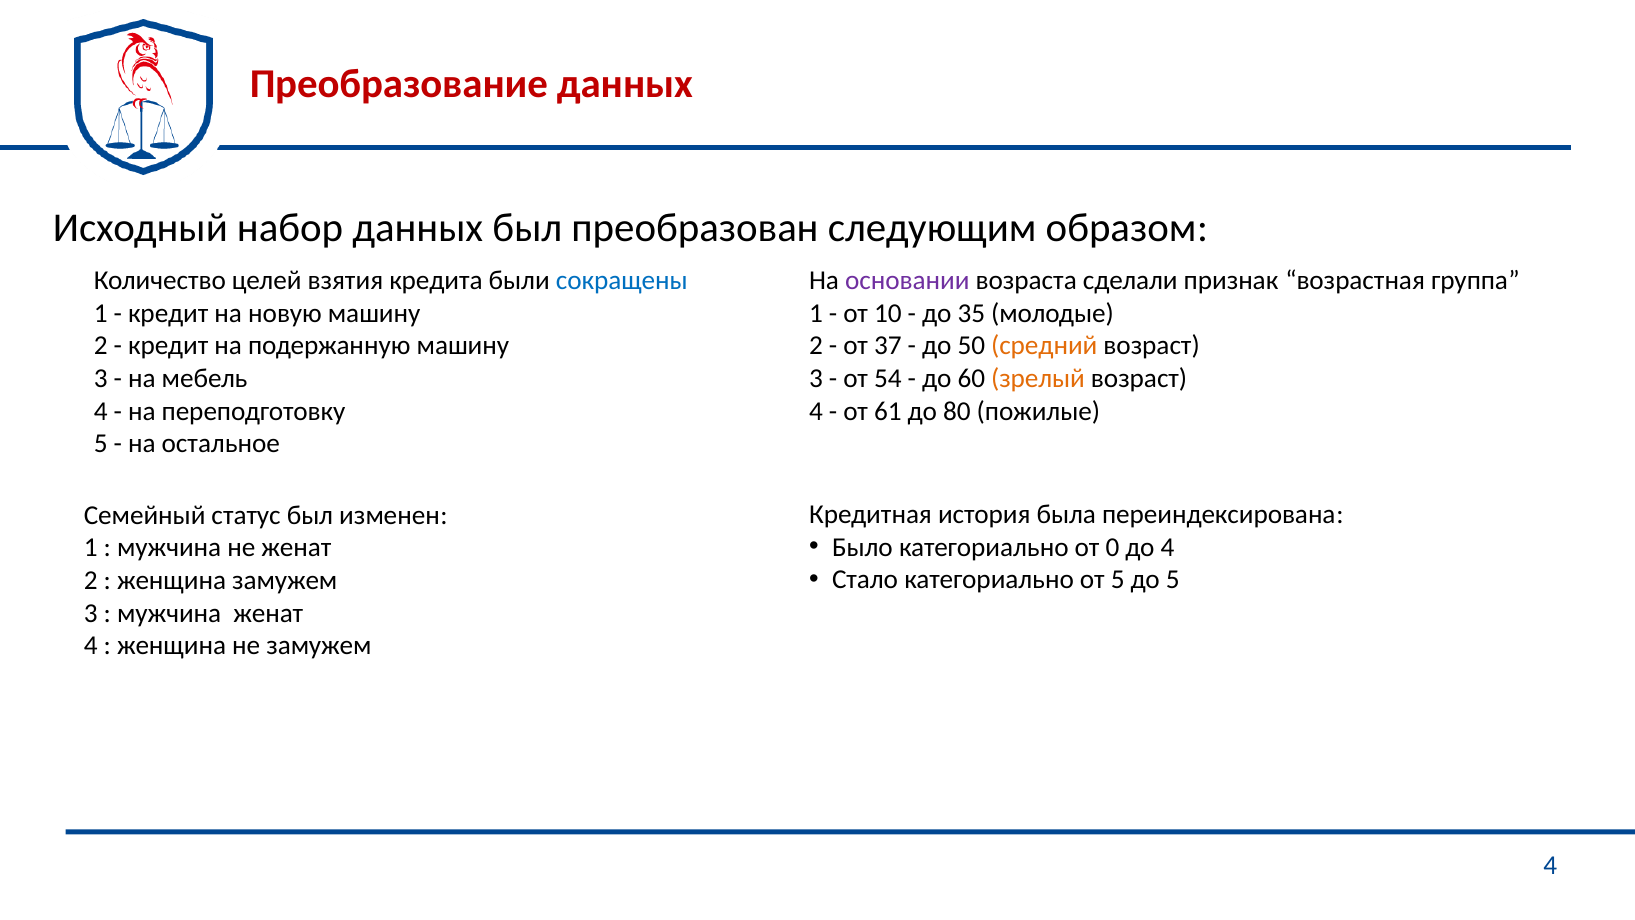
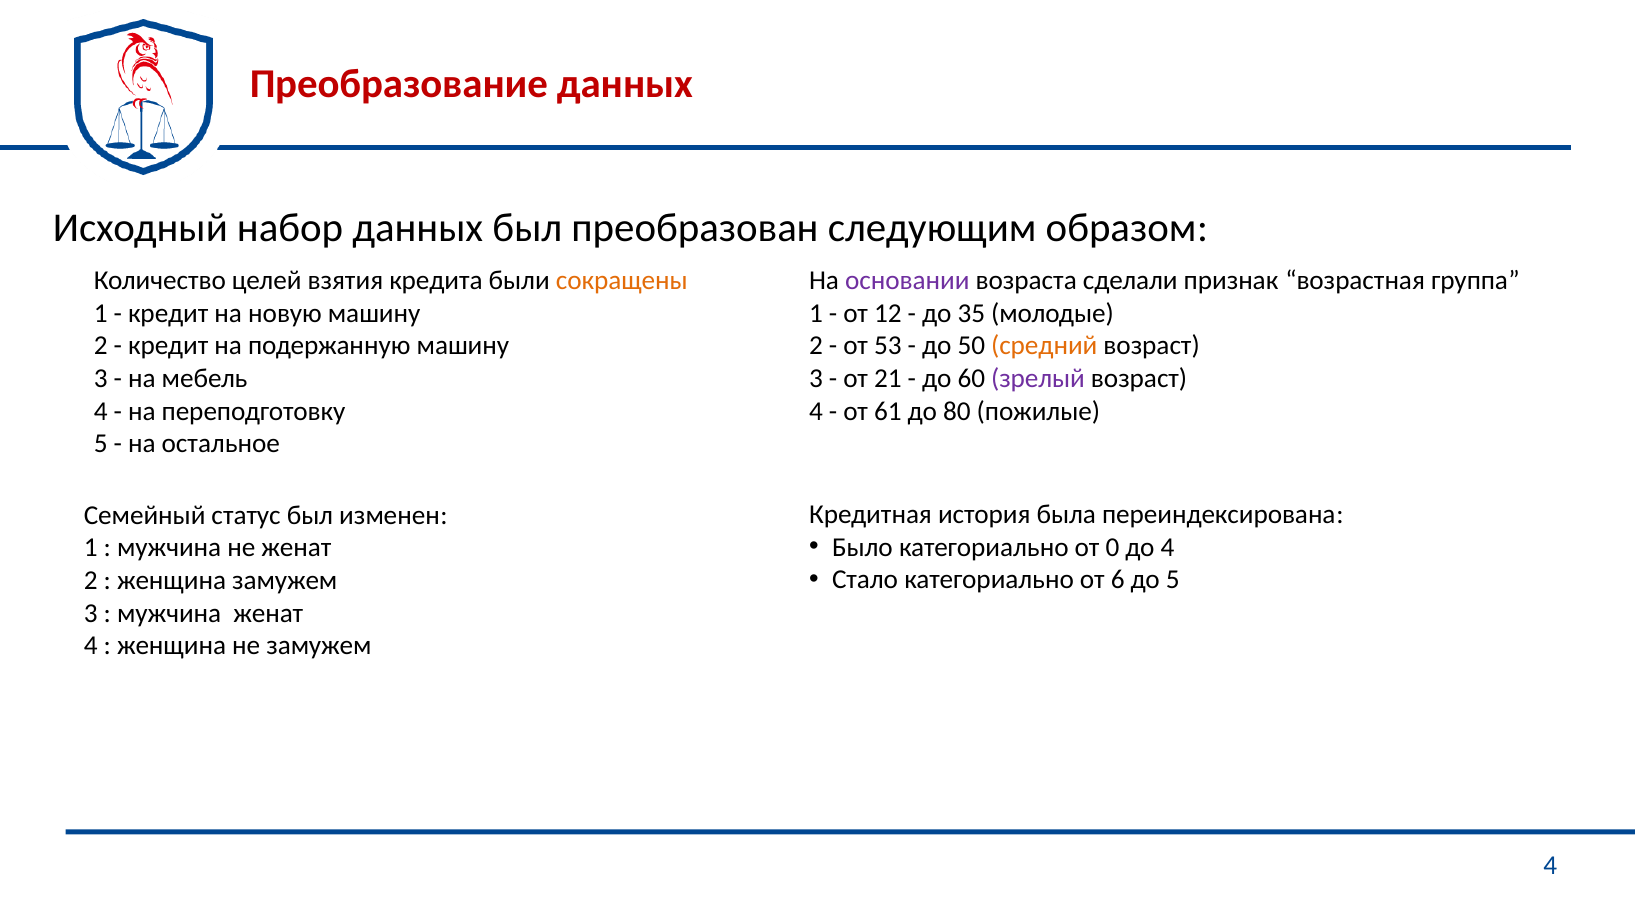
сокращены colour: blue -> orange
10: 10 -> 12
37: 37 -> 53
54: 54 -> 21
зрелый colour: orange -> purple
от 5: 5 -> 6
